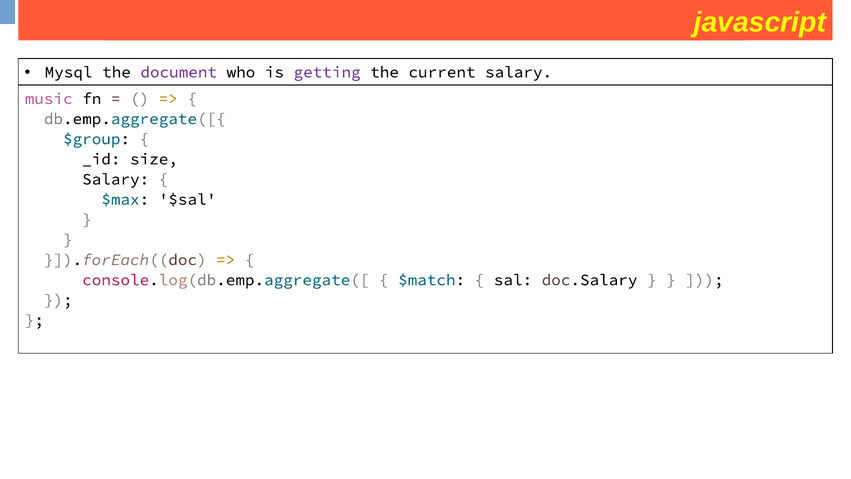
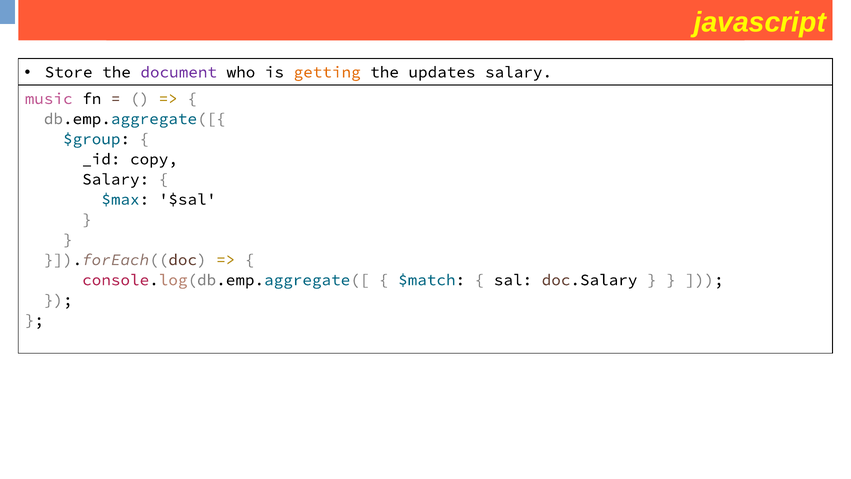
Mysql: Mysql -> Store
getting colour: purple -> orange
current: current -> updates
size: size -> copy
